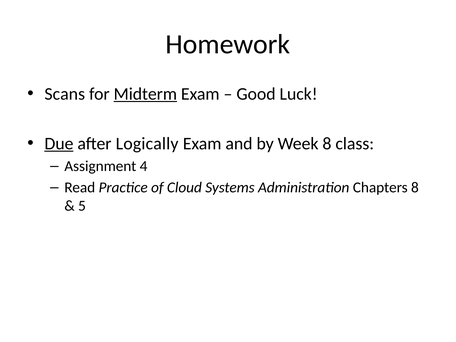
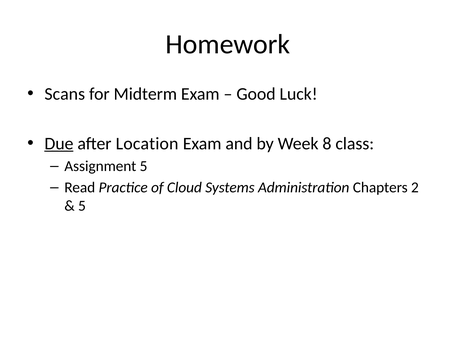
Midterm underline: present -> none
Logically: Logically -> Location
Assignment 4: 4 -> 5
Chapters 8: 8 -> 2
